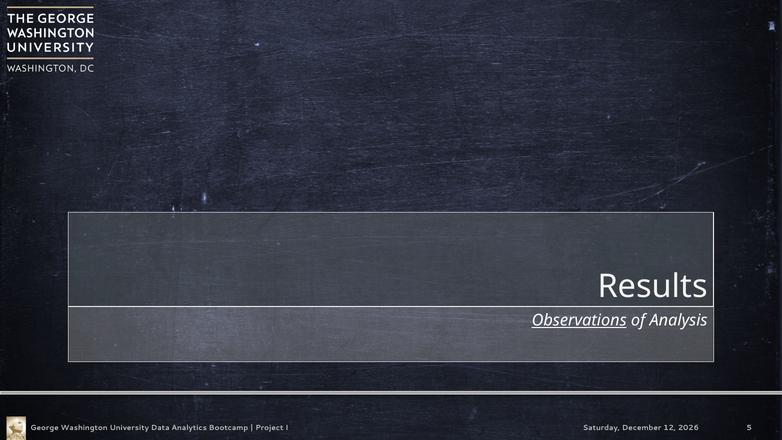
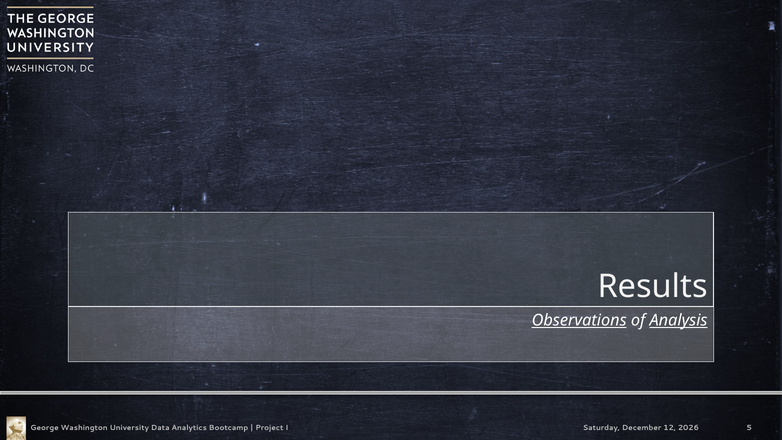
Analysis underline: none -> present
